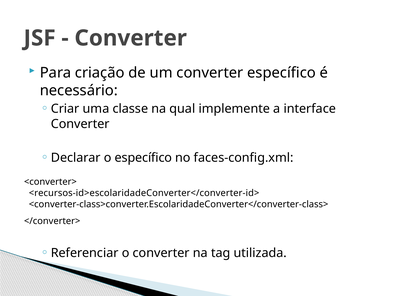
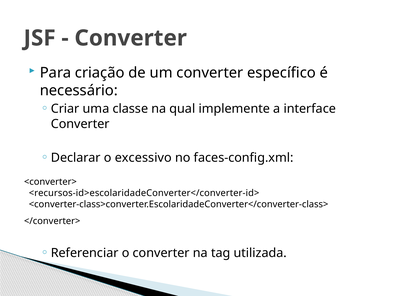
o específico: específico -> excessivo
